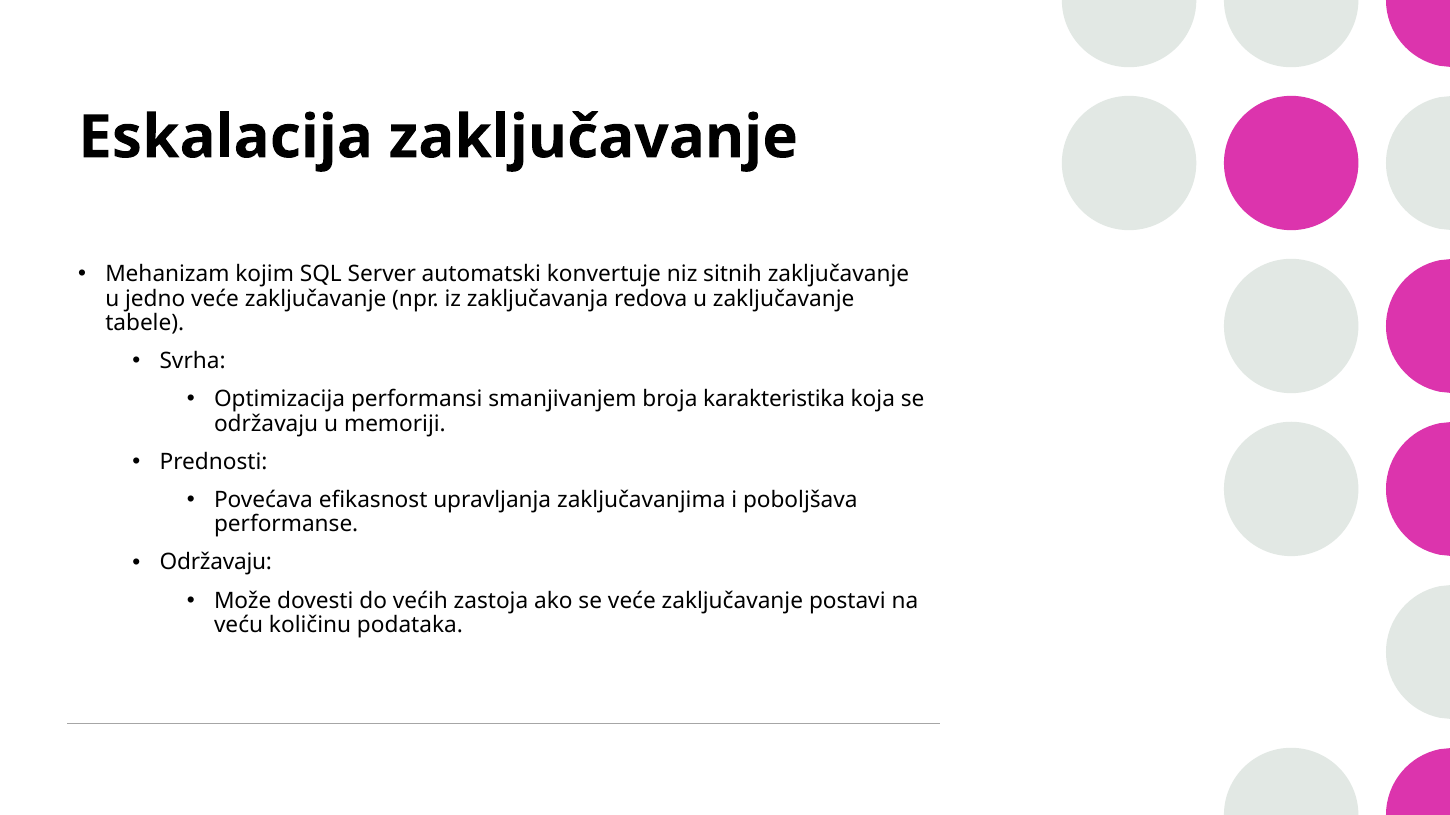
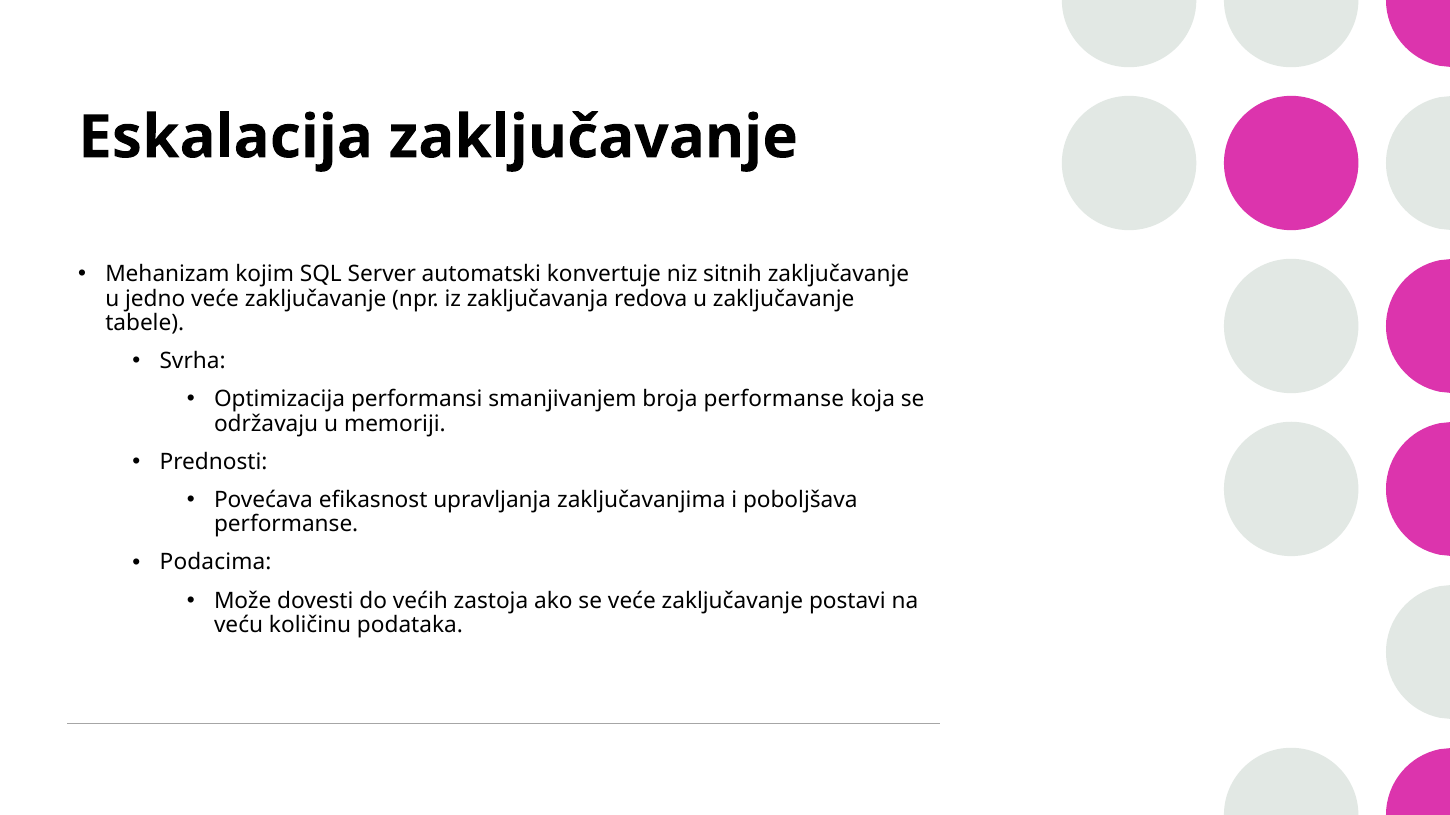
broja karakteristika: karakteristika -> performanse
Održavaju at (216, 563): Održavaju -> Podacima
